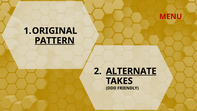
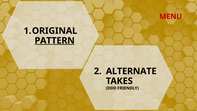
ALTERNATE underline: present -> none
